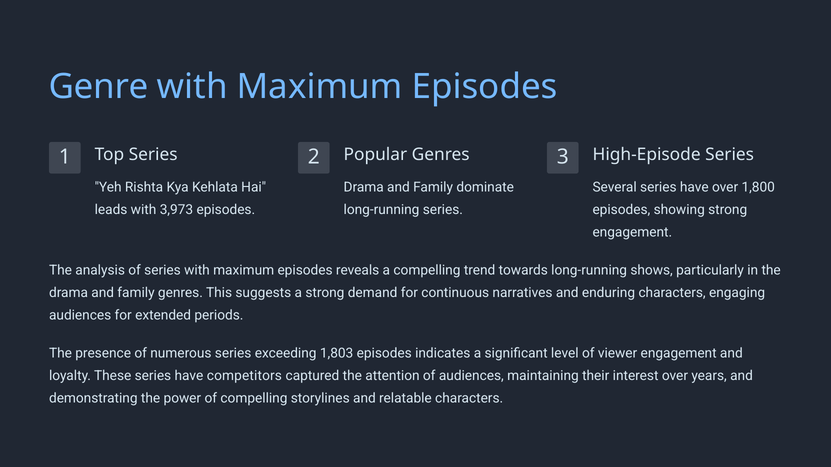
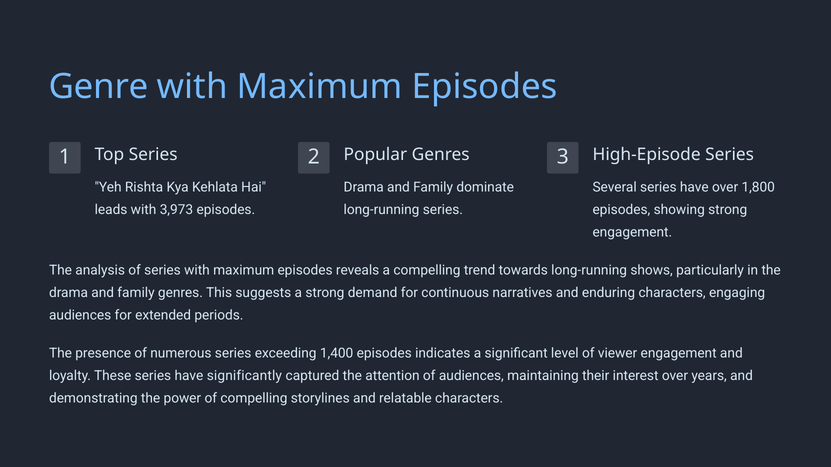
1,803: 1,803 -> 1,400
competitors: competitors -> significantly
